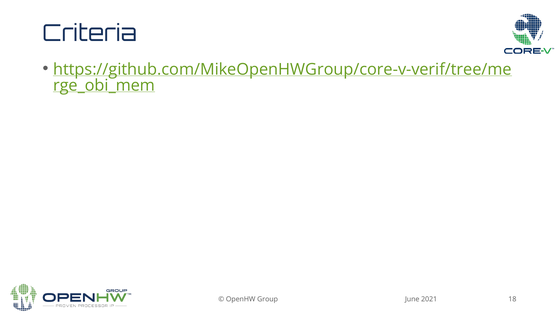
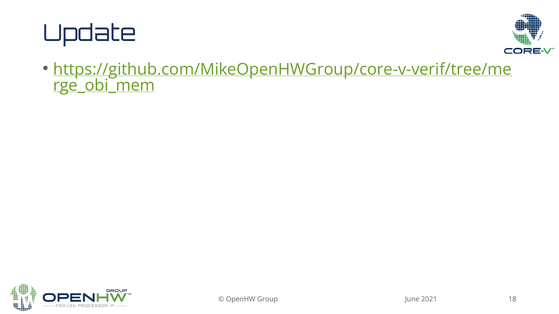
Criteria: Criteria -> Update
